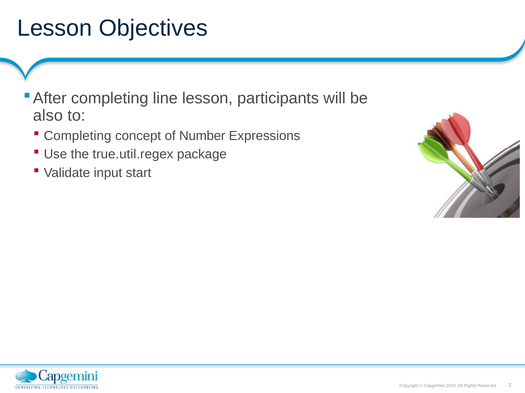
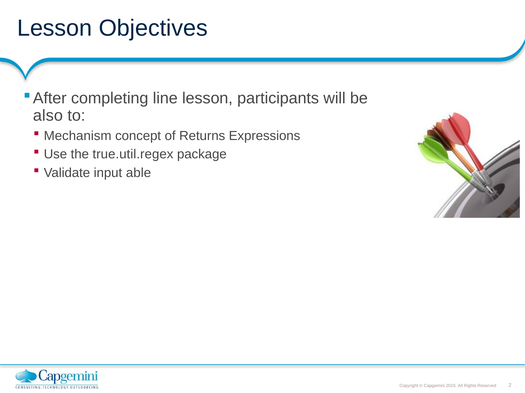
Completing at (78, 136): Completing -> Mechanism
Number: Number -> Returns
start: start -> able
